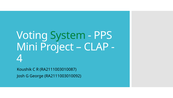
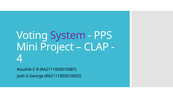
System colour: green -> purple
